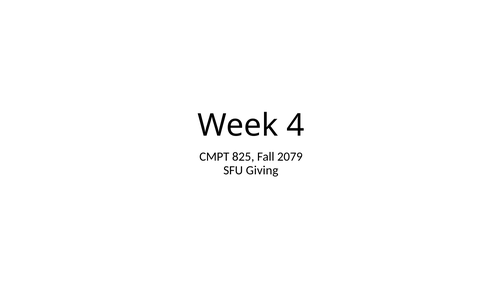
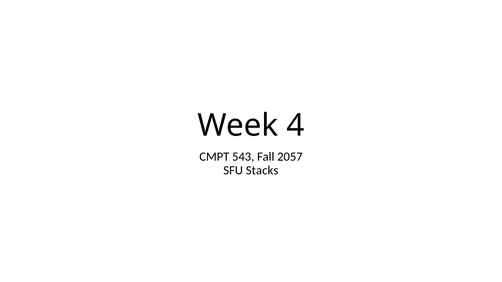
825: 825 -> 543
2079: 2079 -> 2057
Giving: Giving -> Stacks
